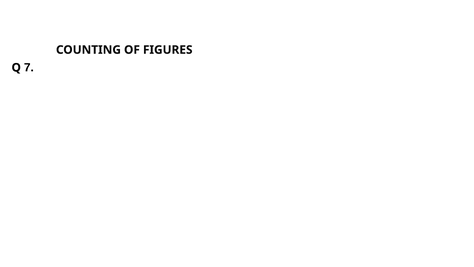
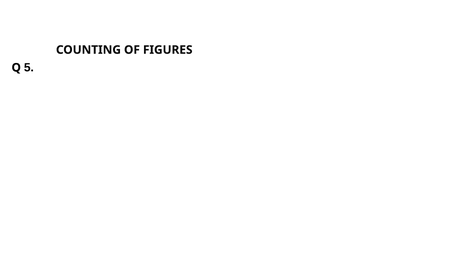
7: 7 -> 5
